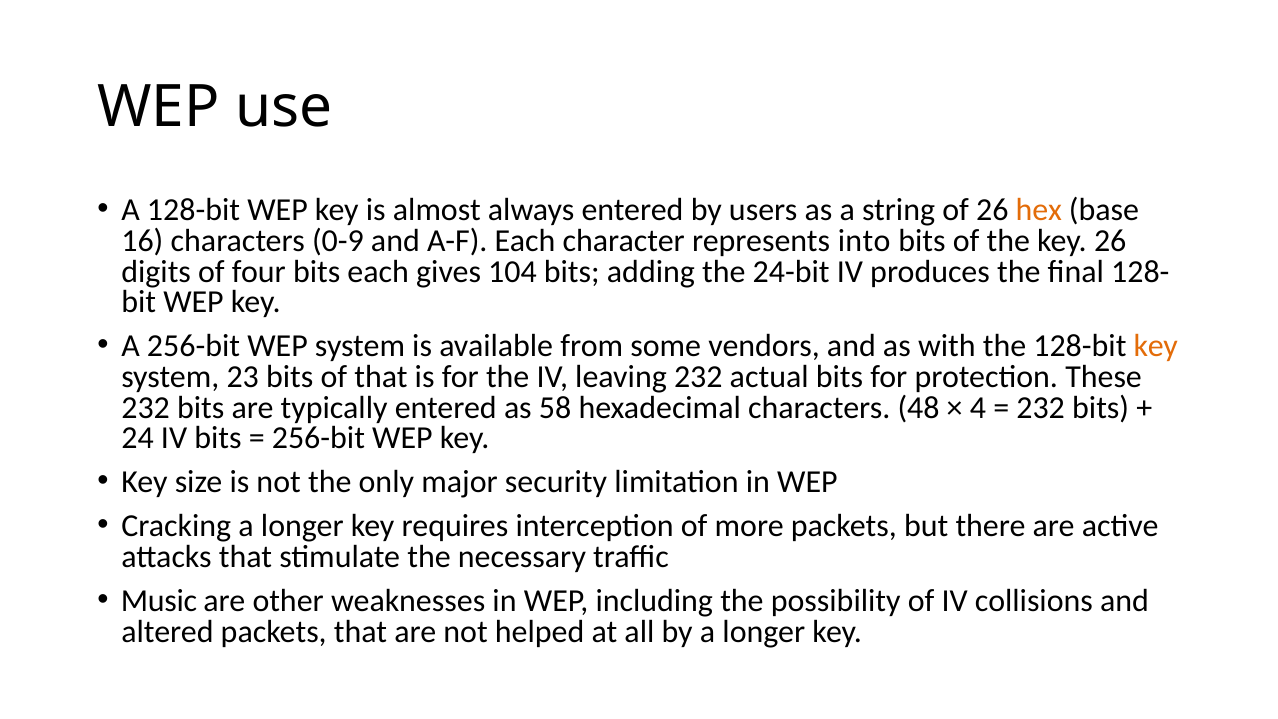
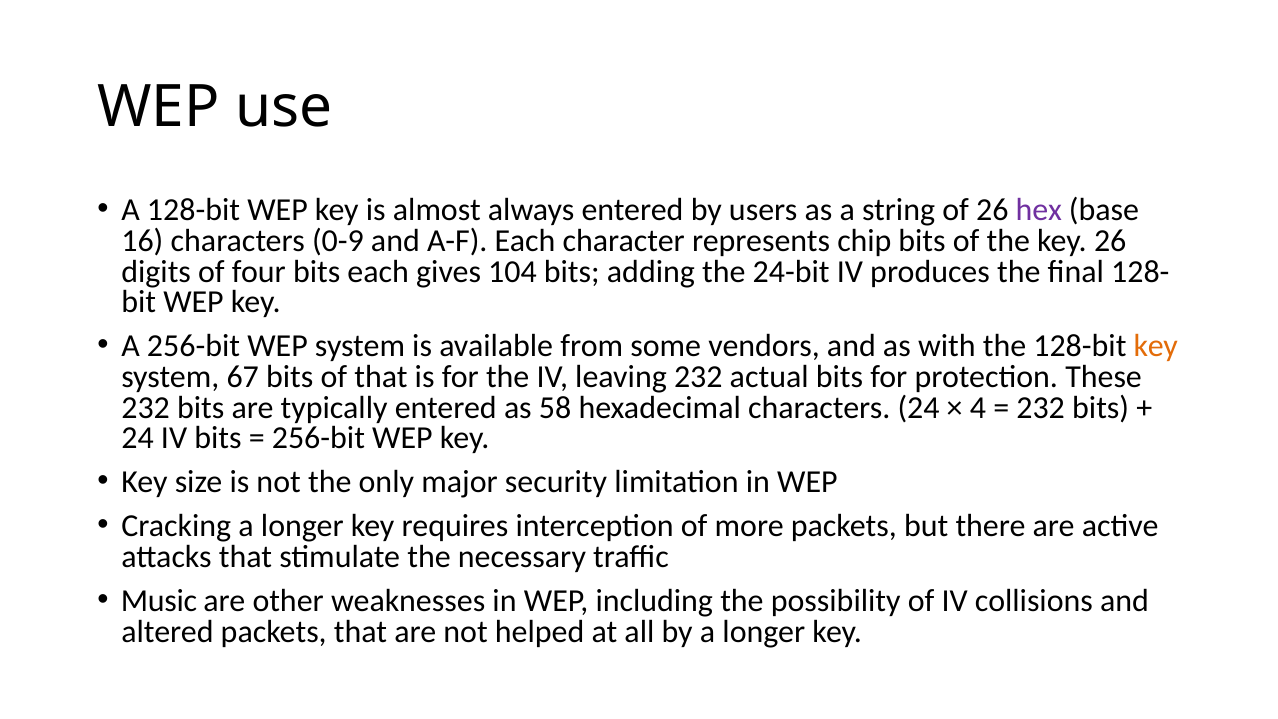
hex colour: orange -> purple
into: into -> chip
23: 23 -> 67
characters 48: 48 -> 24
